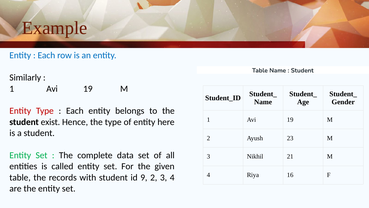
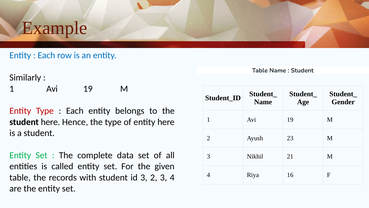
student exist: exist -> here
id 9: 9 -> 3
